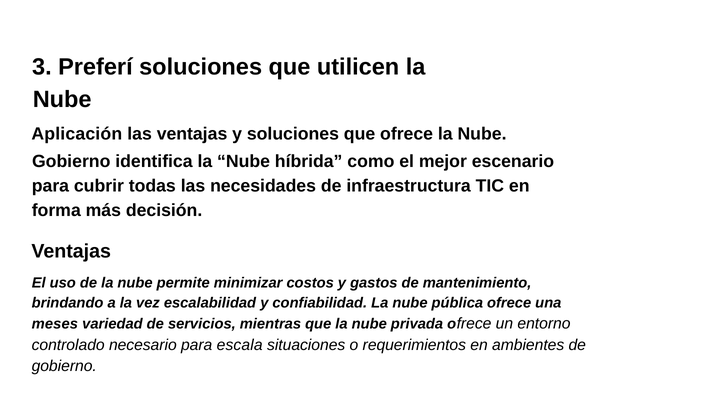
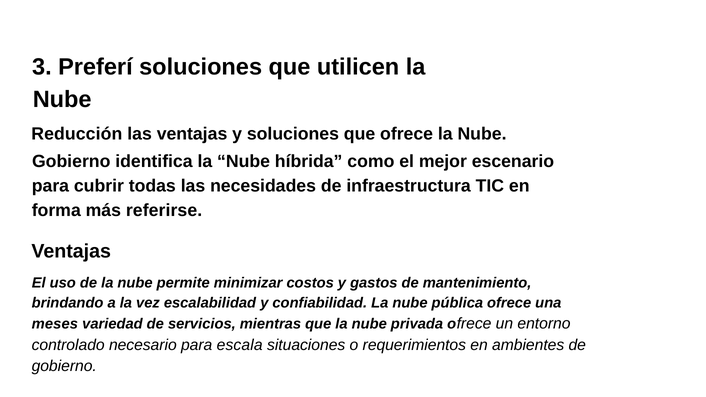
Aplicación: Aplicación -> Reducción
decisión: decisión -> referirse
